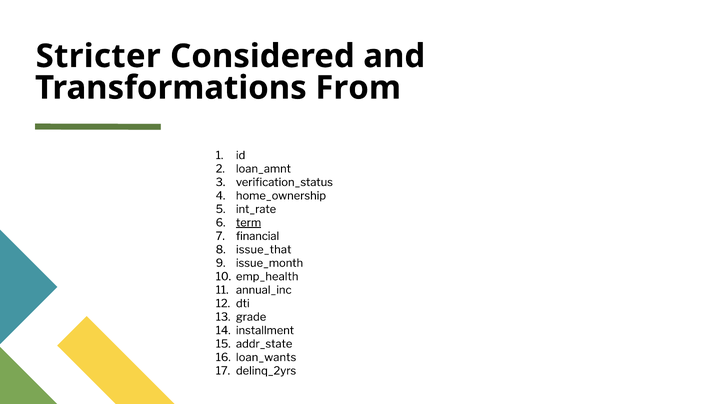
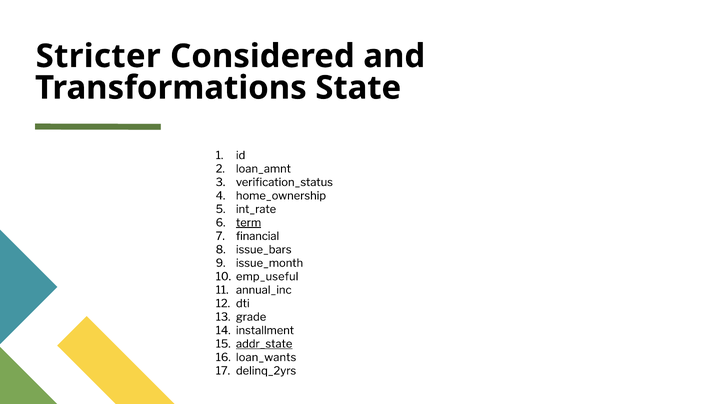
From: From -> State
issue_that: issue_that -> issue_bars
emp_health: emp_health -> emp_useful
addr_state underline: none -> present
